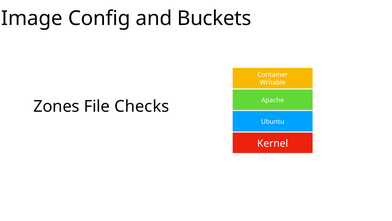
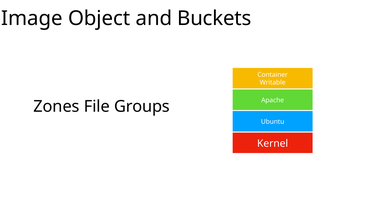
Config: Config -> Object
Checks: Checks -> Groups
